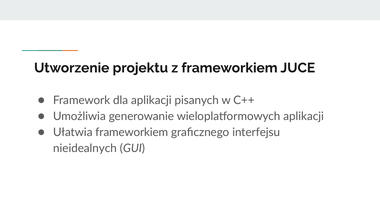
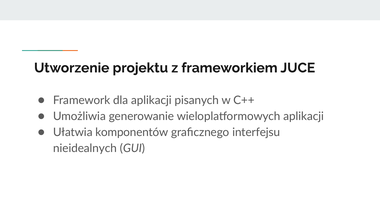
Ułatwia frameworkiem: frameworkiem -> komponentów
